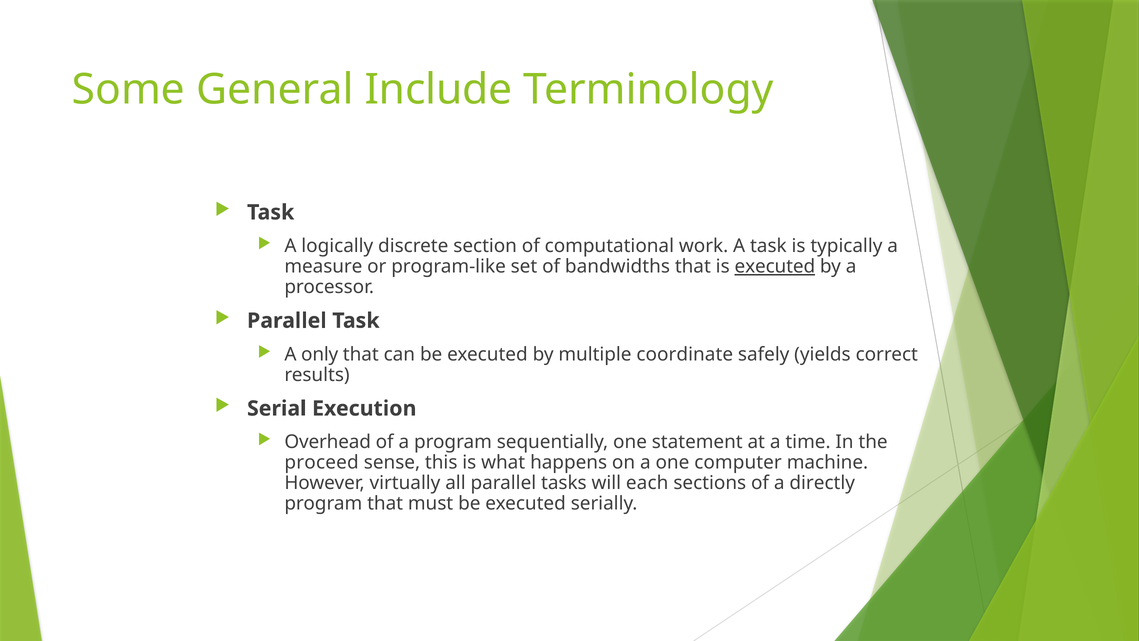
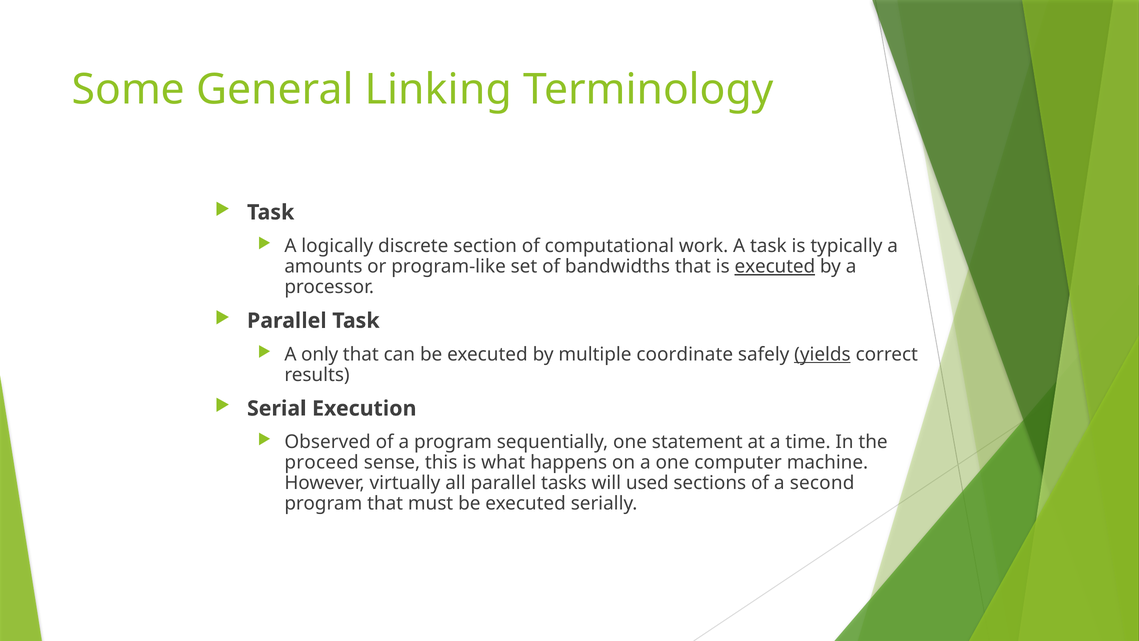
Include: Include -> Linking
measure: measure -> amounts
yields underline: none -> present
Overhead: Overhead -> Observed
each: each -> used
directly: directly -> second
